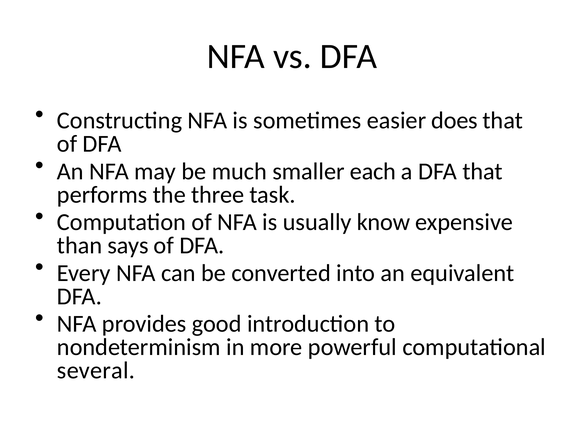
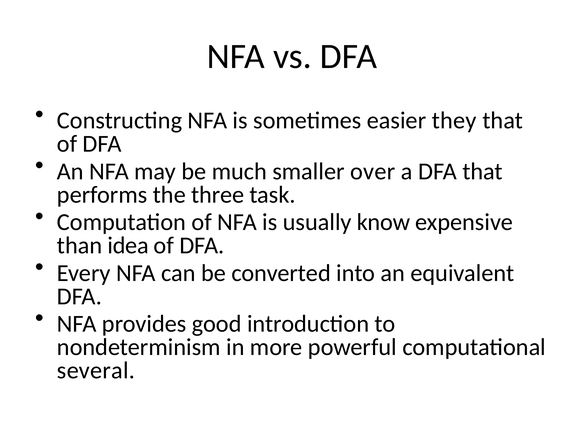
does: does -> they
each: each -> over
says: says -> idea
